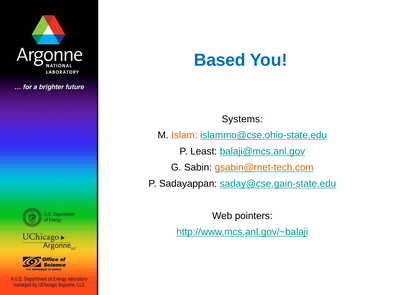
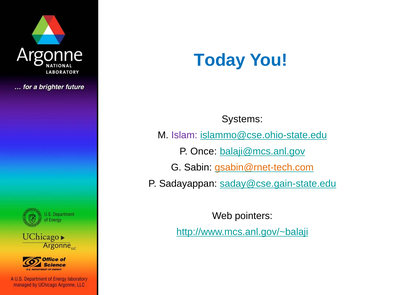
Based: Based -> Today
Islam colour: orange -> purple
Least: Least -> Once
